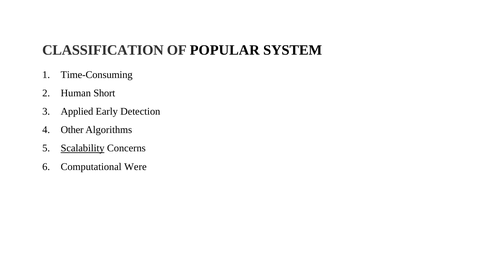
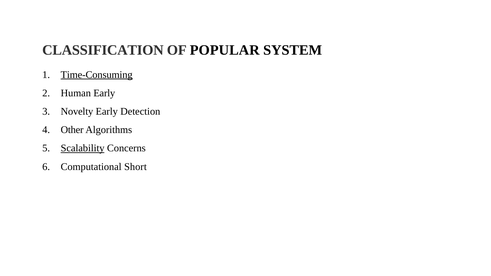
Time-Consuming underline: none -> present
Human Short: Short -> Early
Applied: Applied -> Novelty
Were: Were -> Short
